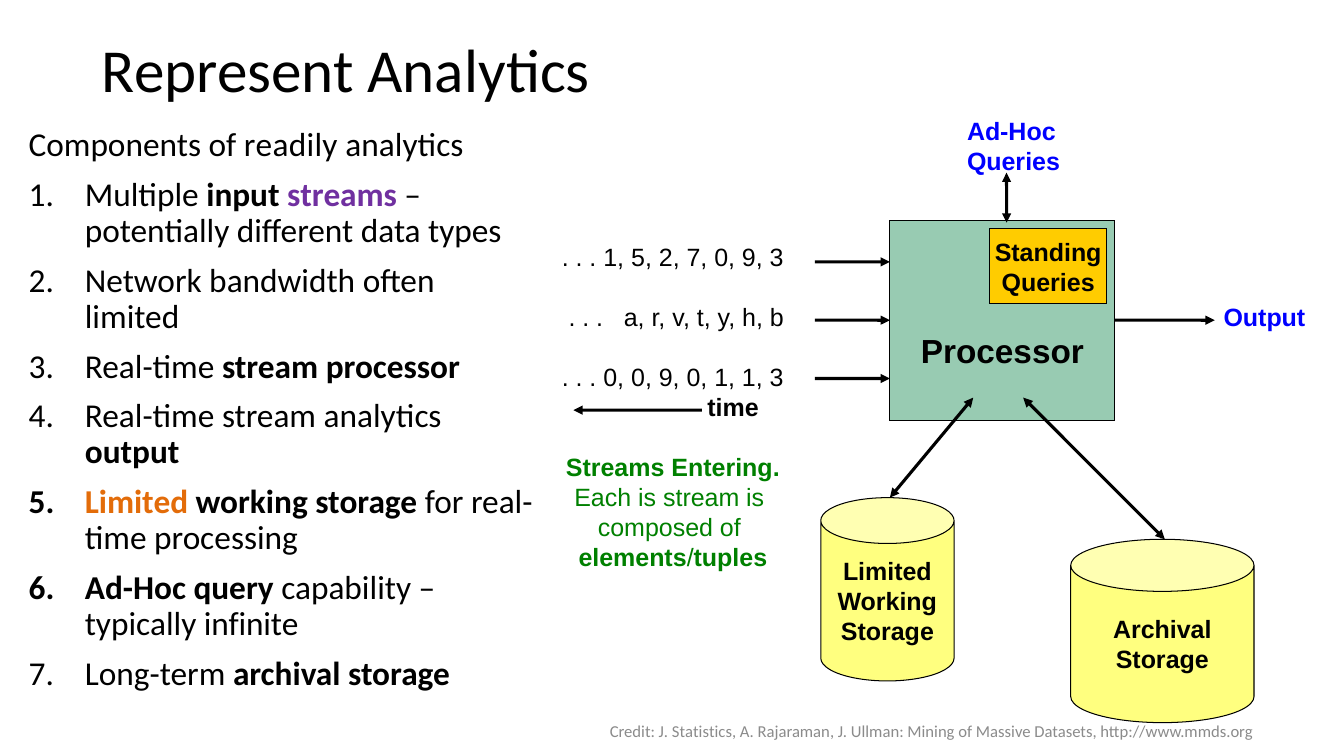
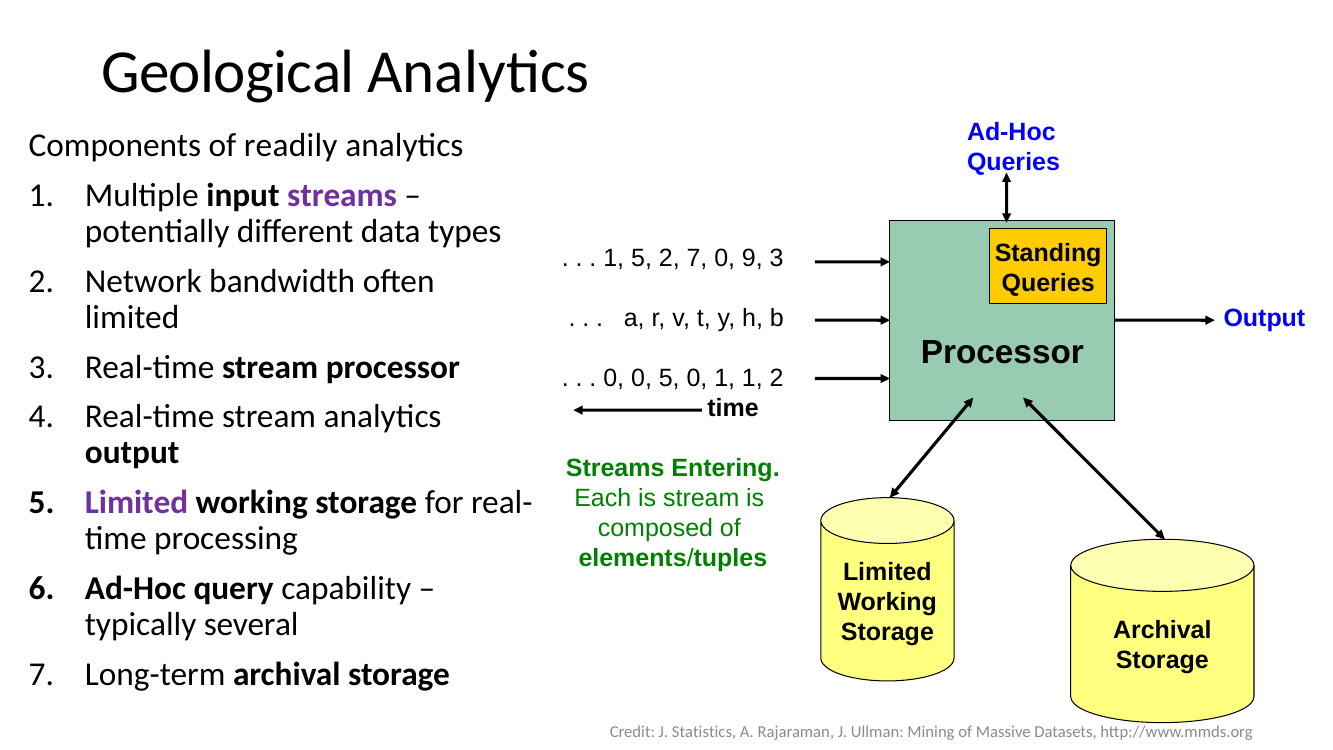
Represent: Represent -> Geological
0 0 9: 9 -> 5
1 3: 3 -> 2
Limited at (137, 503) colour: orange -> purple
infinite: infinite -> several
